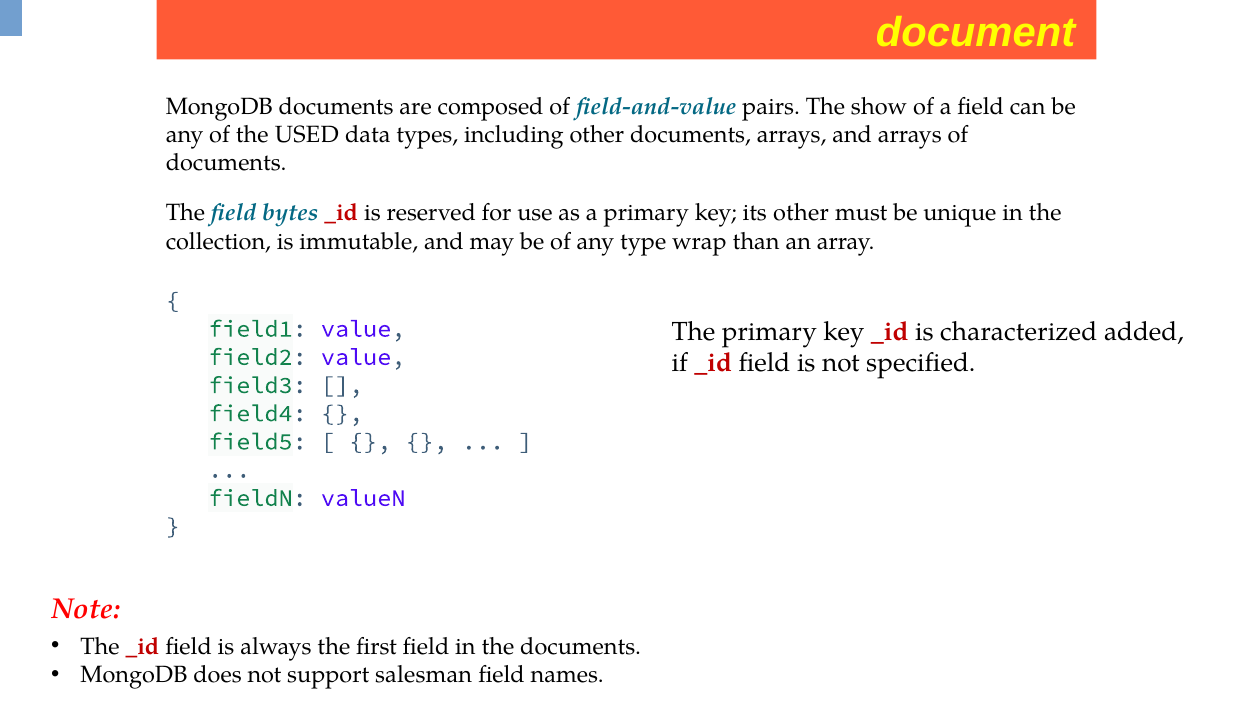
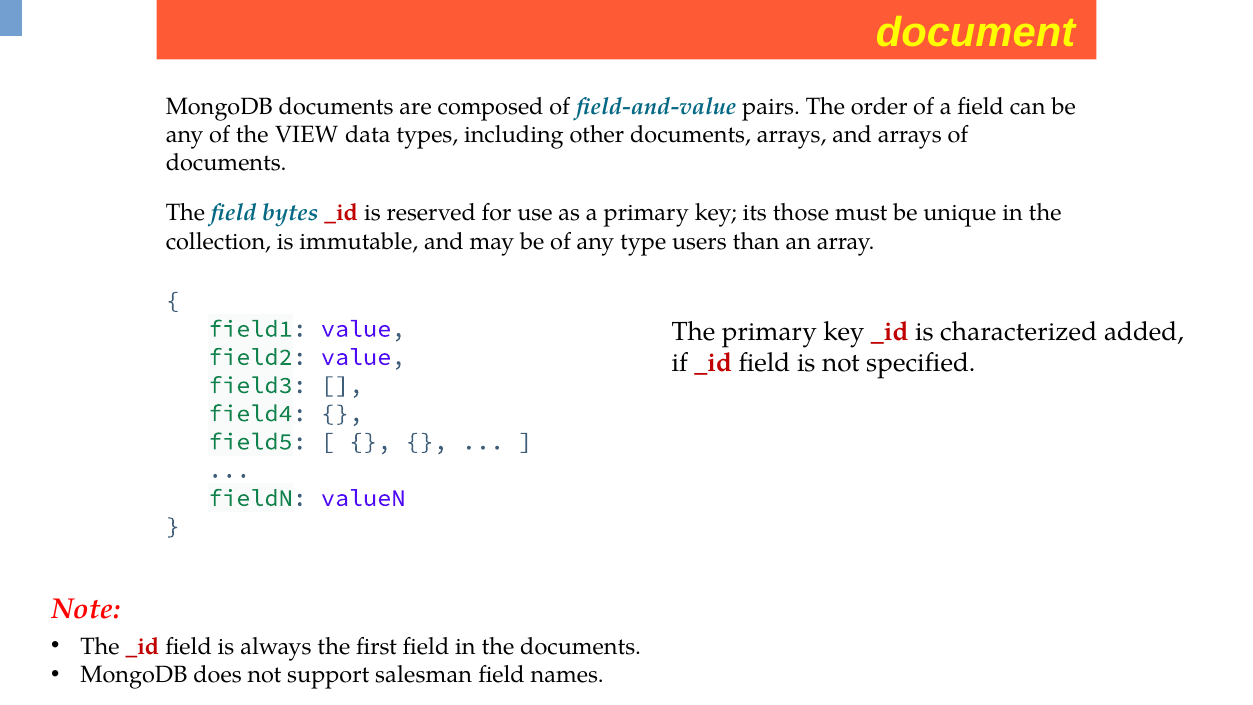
show: show -> order
USED: USED -> VIEW
its other: other -> those
wrap: wrap -> users
